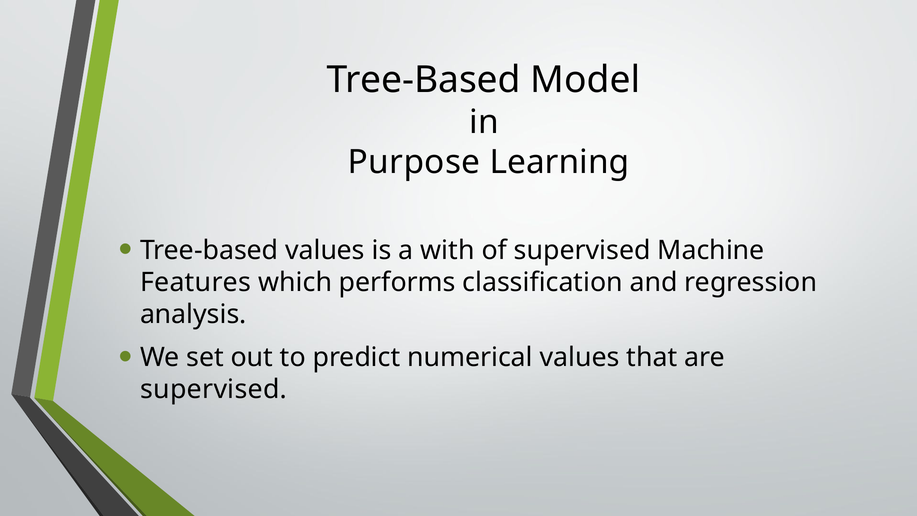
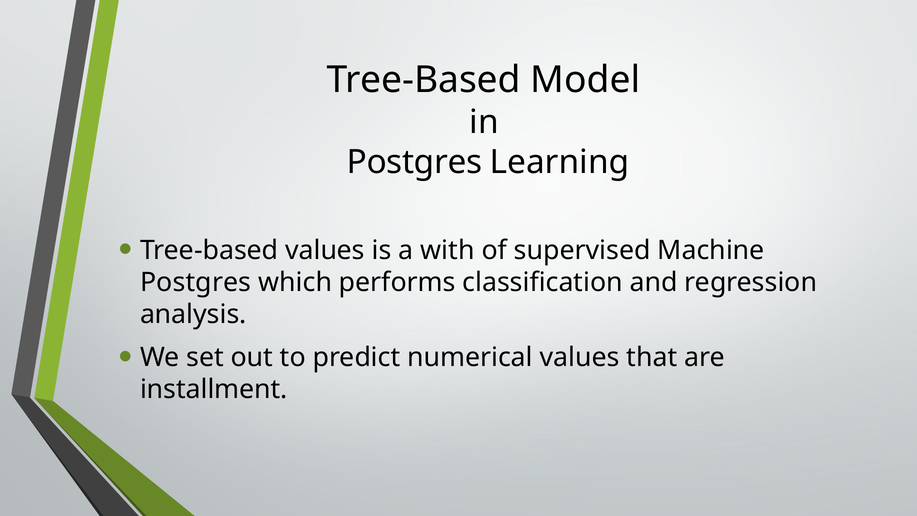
Purpose at (414, 162): Purpose -> Postgres
Features at (196, 282): Features -> Postgres
supervised at (214, 390): supervised -> installment
